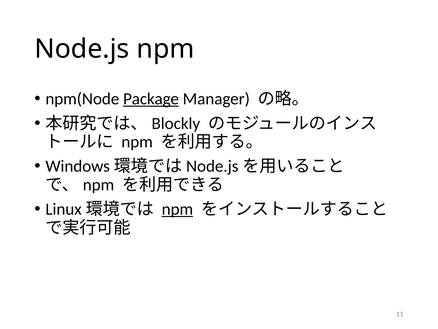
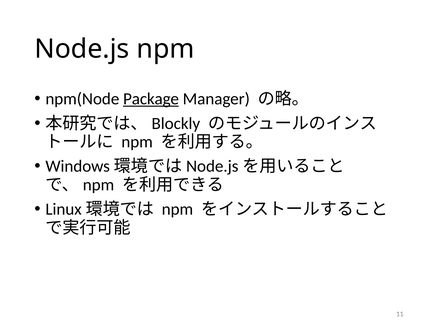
npm at (177, 209) underline: present -> none
